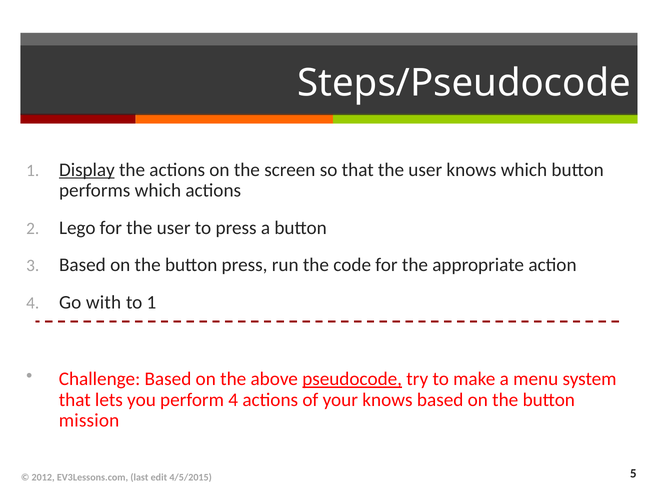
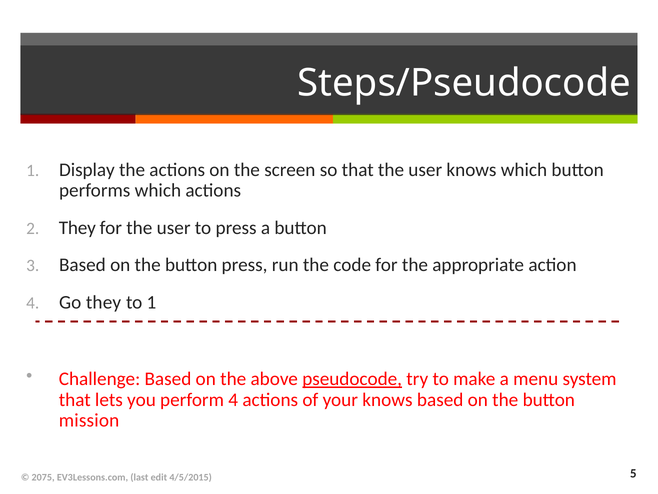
Display underline: present -> none
Lego at (77, 228): Lego -> They
Go with: with -> they
2012: 2012 -> 2075
